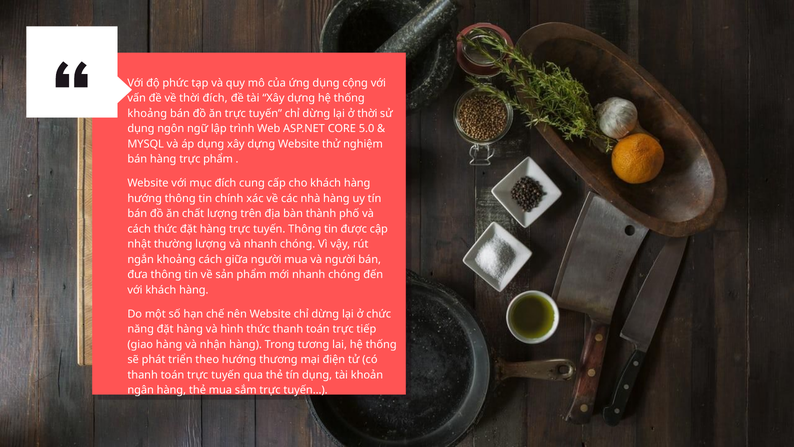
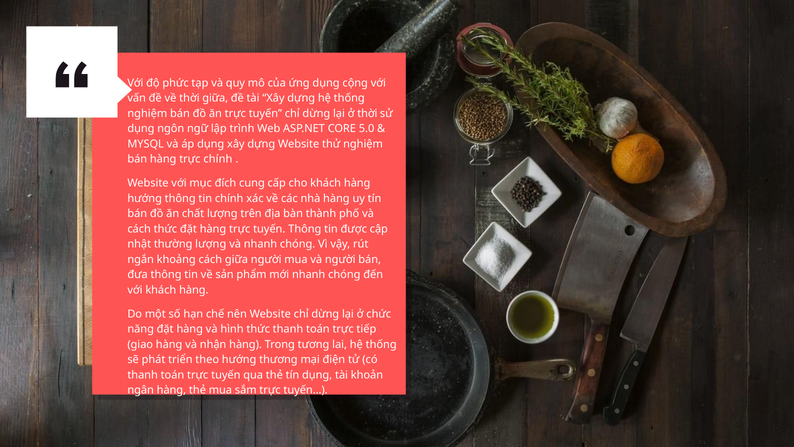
thời đích: đích -> giữa
khoảng at (147, 113): khoảng -> nghiệm
trực phẩm: phẩm -> chính
